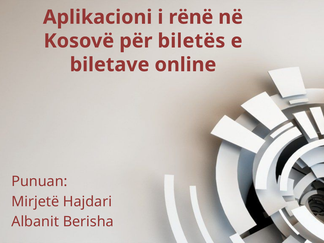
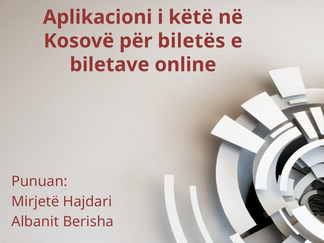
rënë: rënë -> këtë
